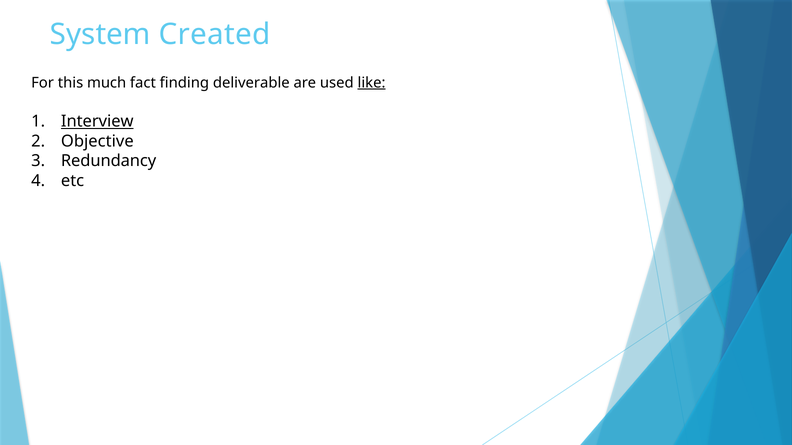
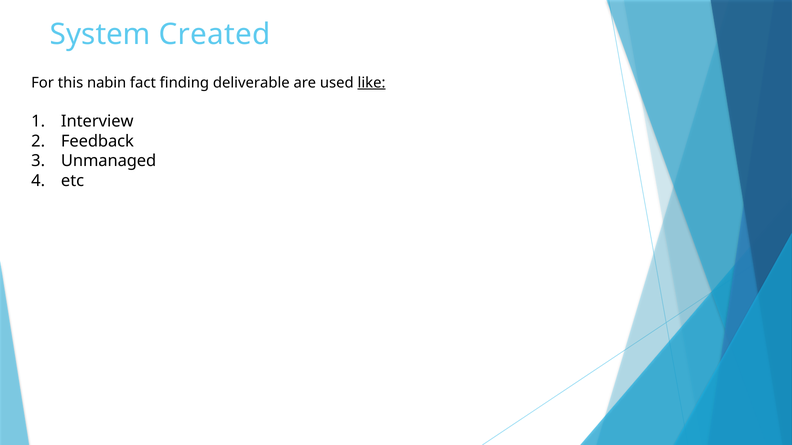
much: much -> nabin
Interview underline: present -> none
Objective: Objective -> Feedback
Redundancy: Redundancy -> Unmanaged
